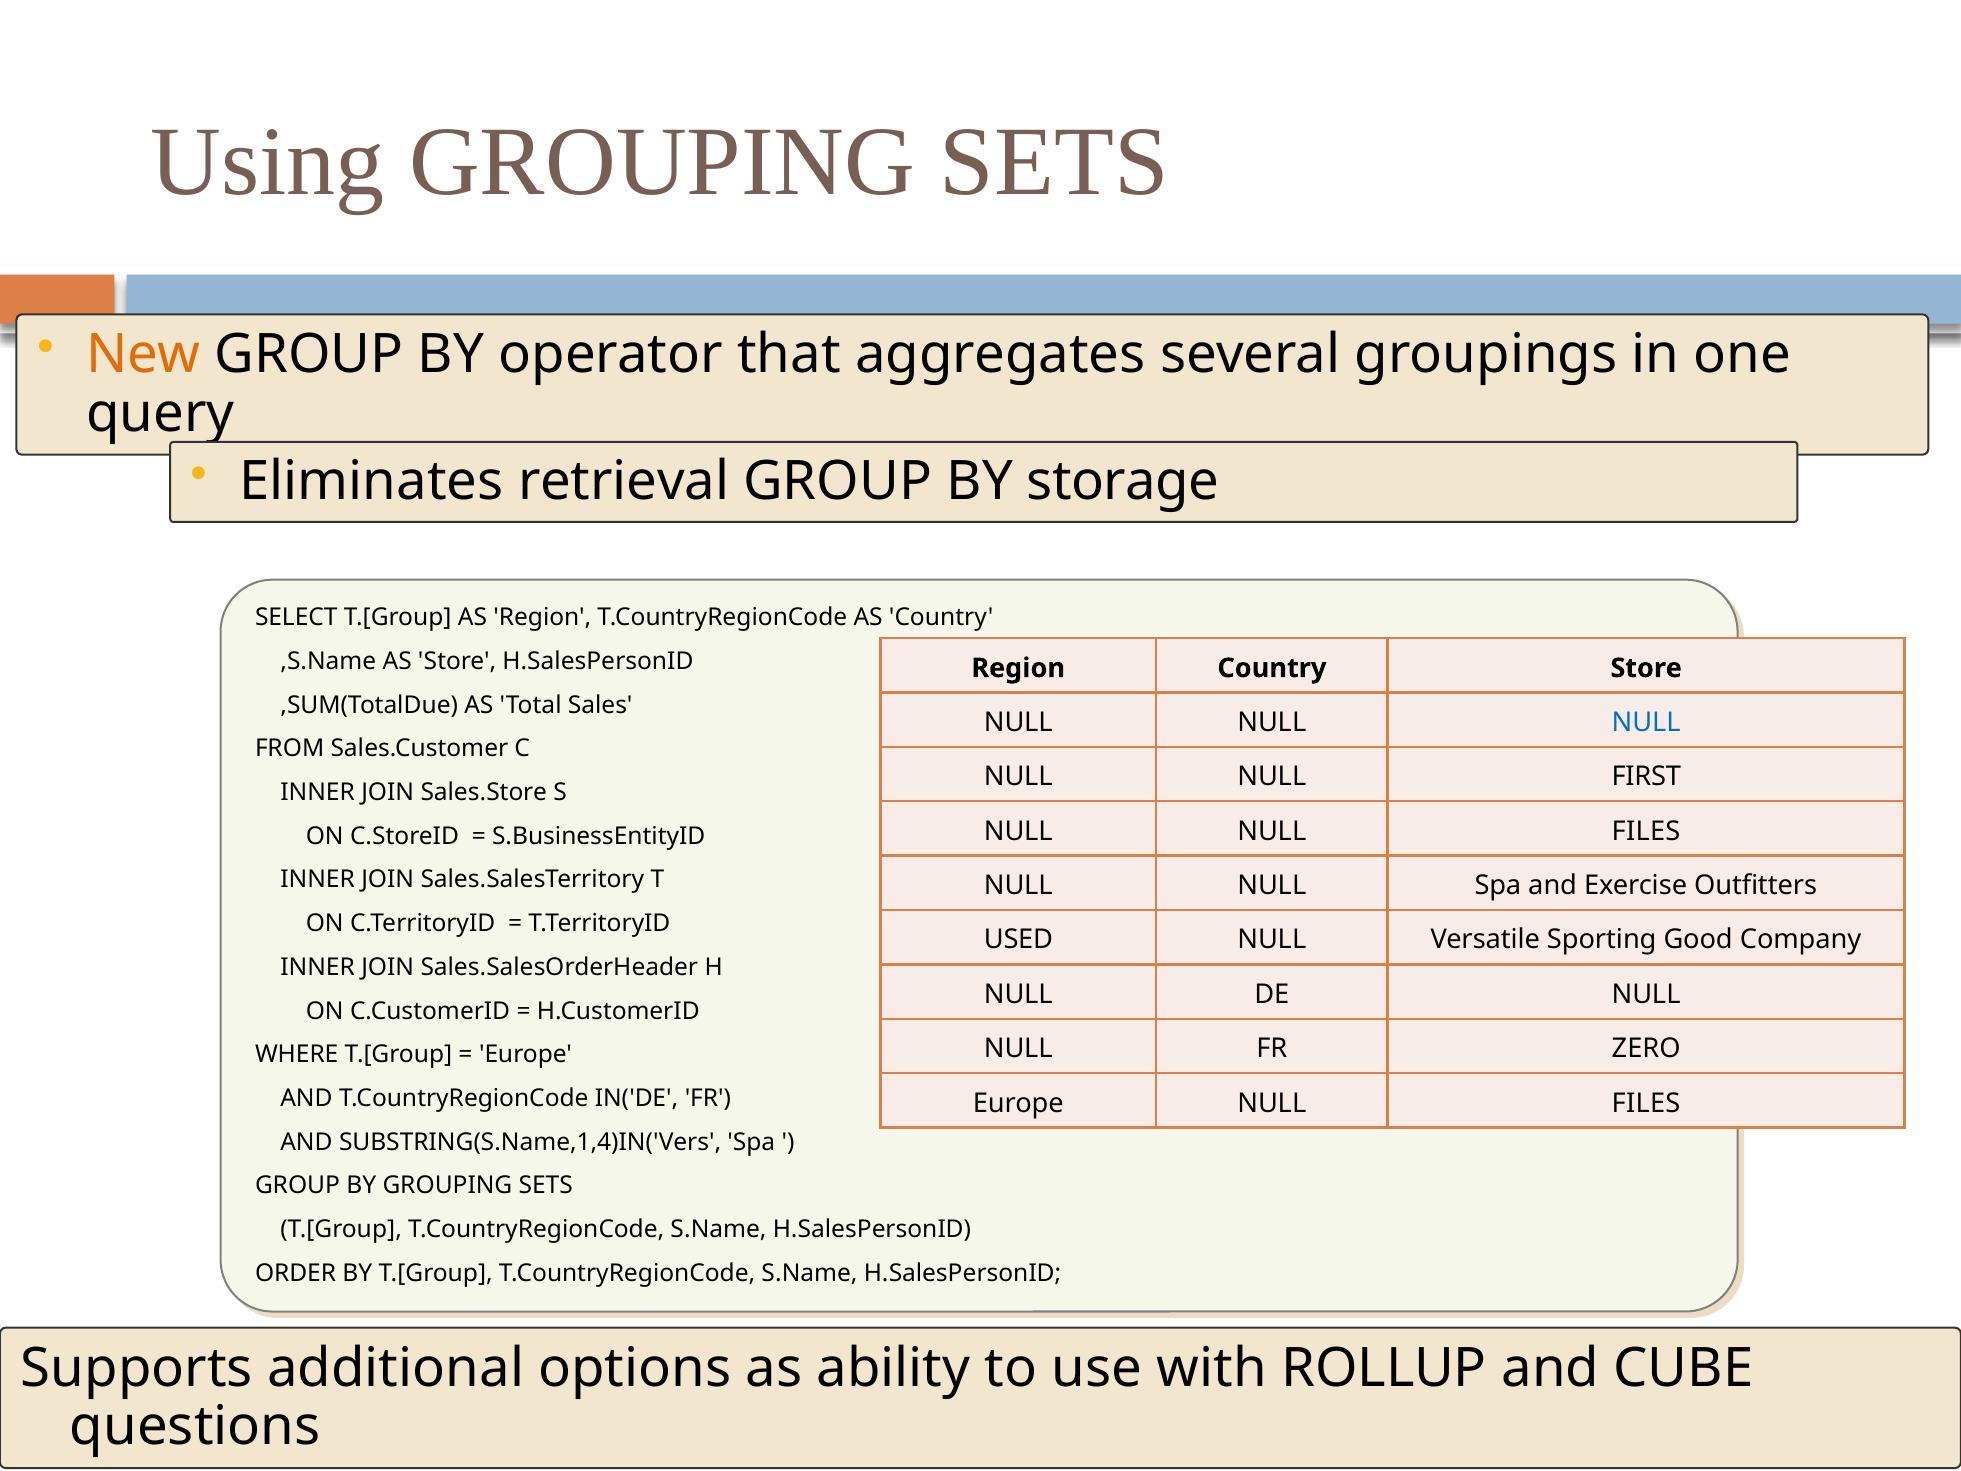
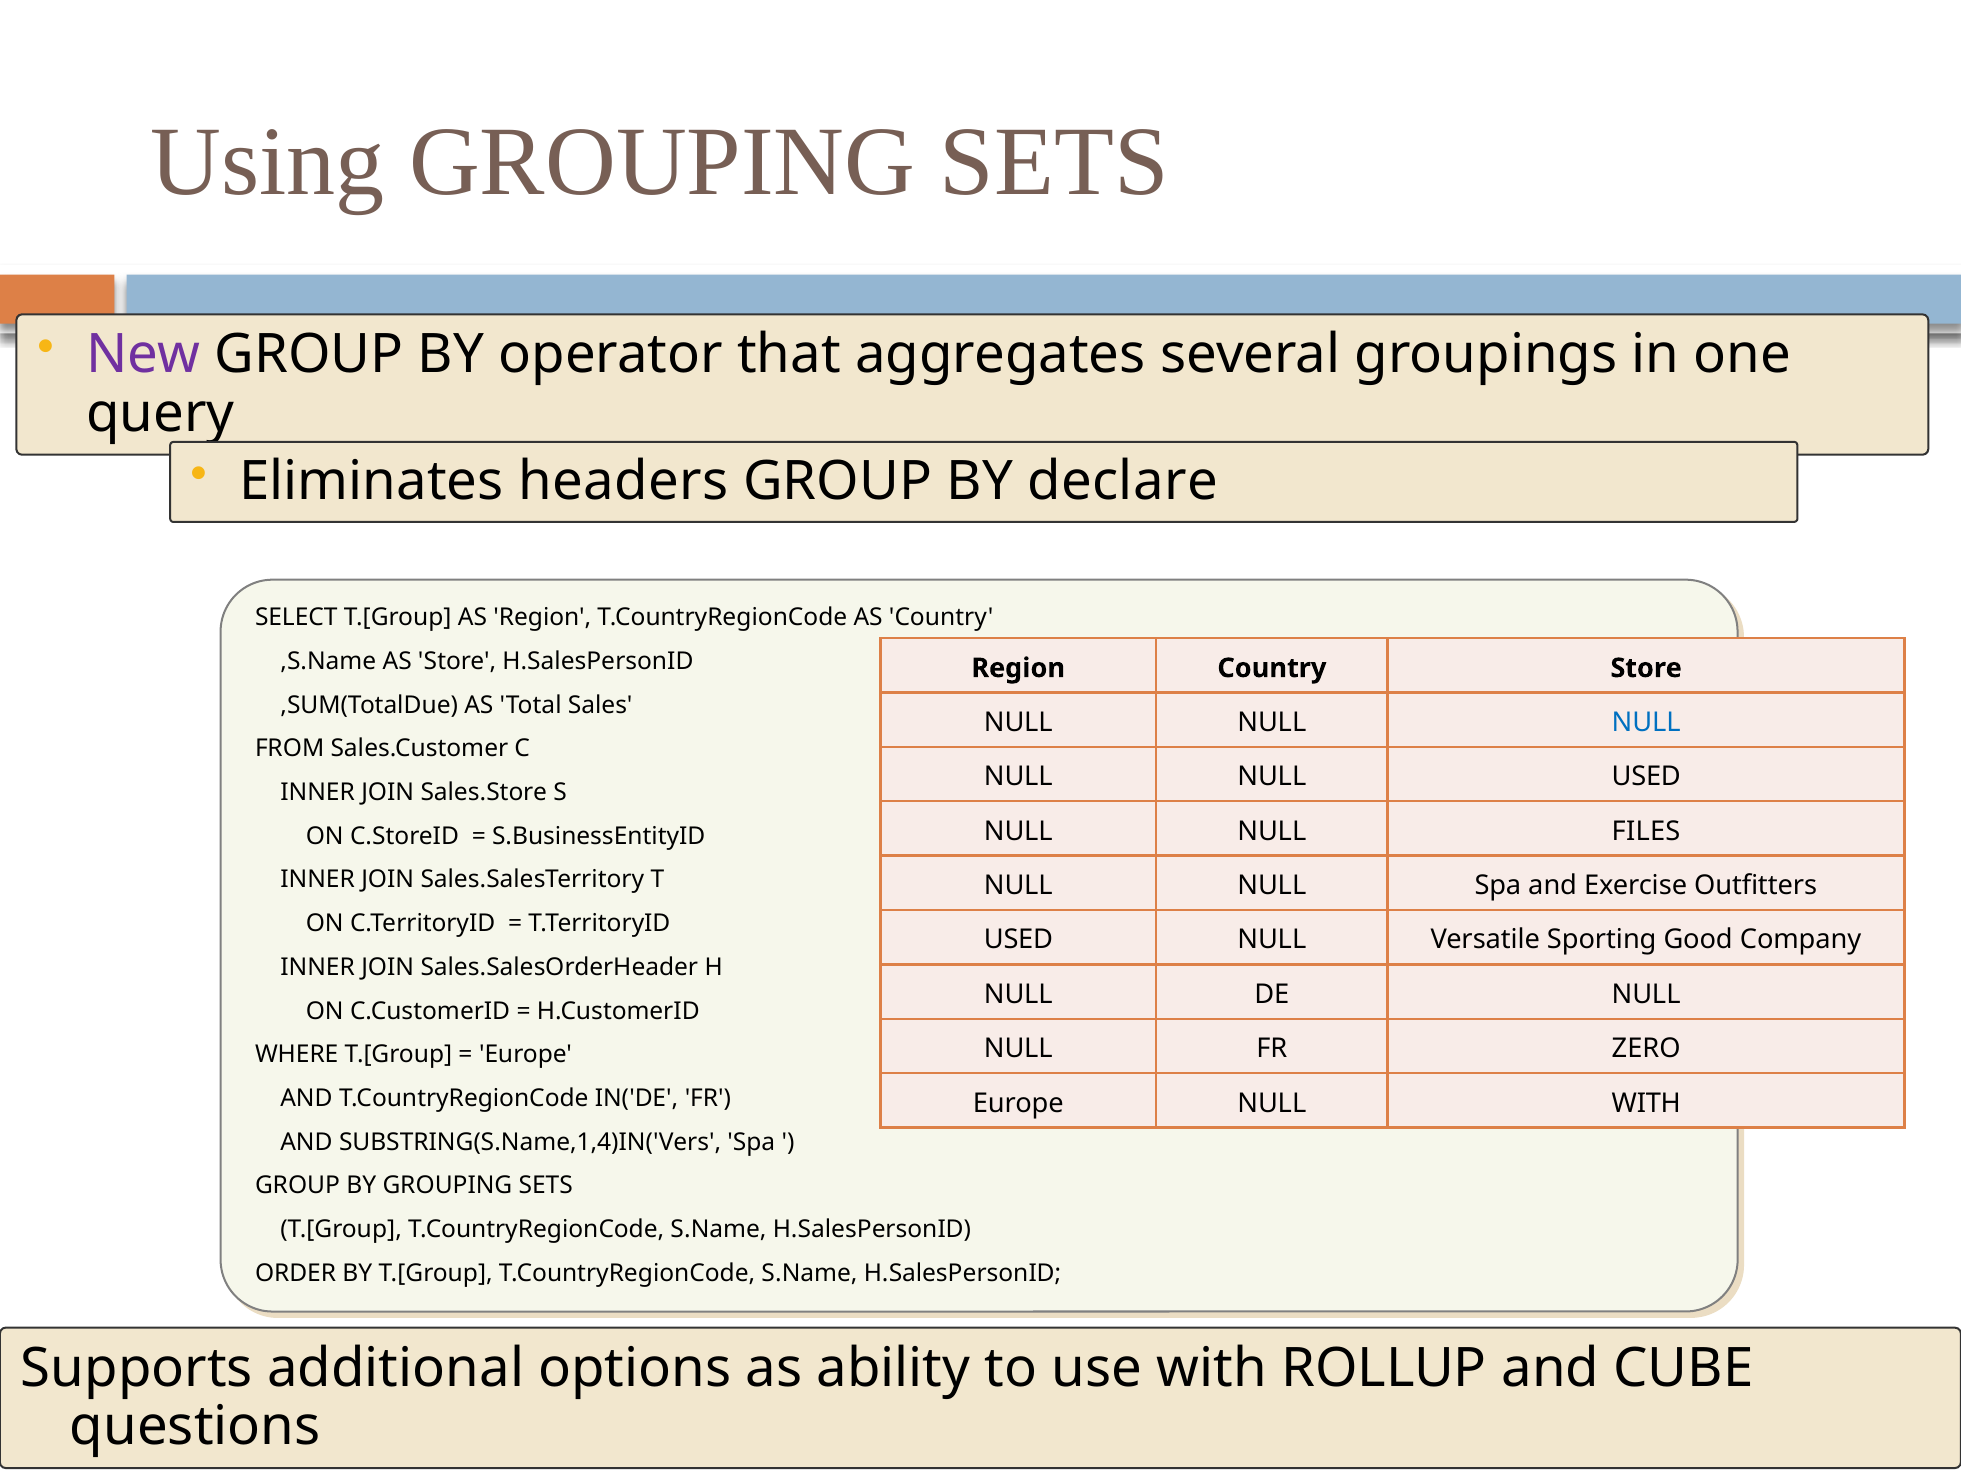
New colour: orange -> purple
retrieval: retrieval -> headers
storage: storage -> declare
NULL FIRST: FIRST -> USED
Europe NULL FILES: FILES -> WITH
